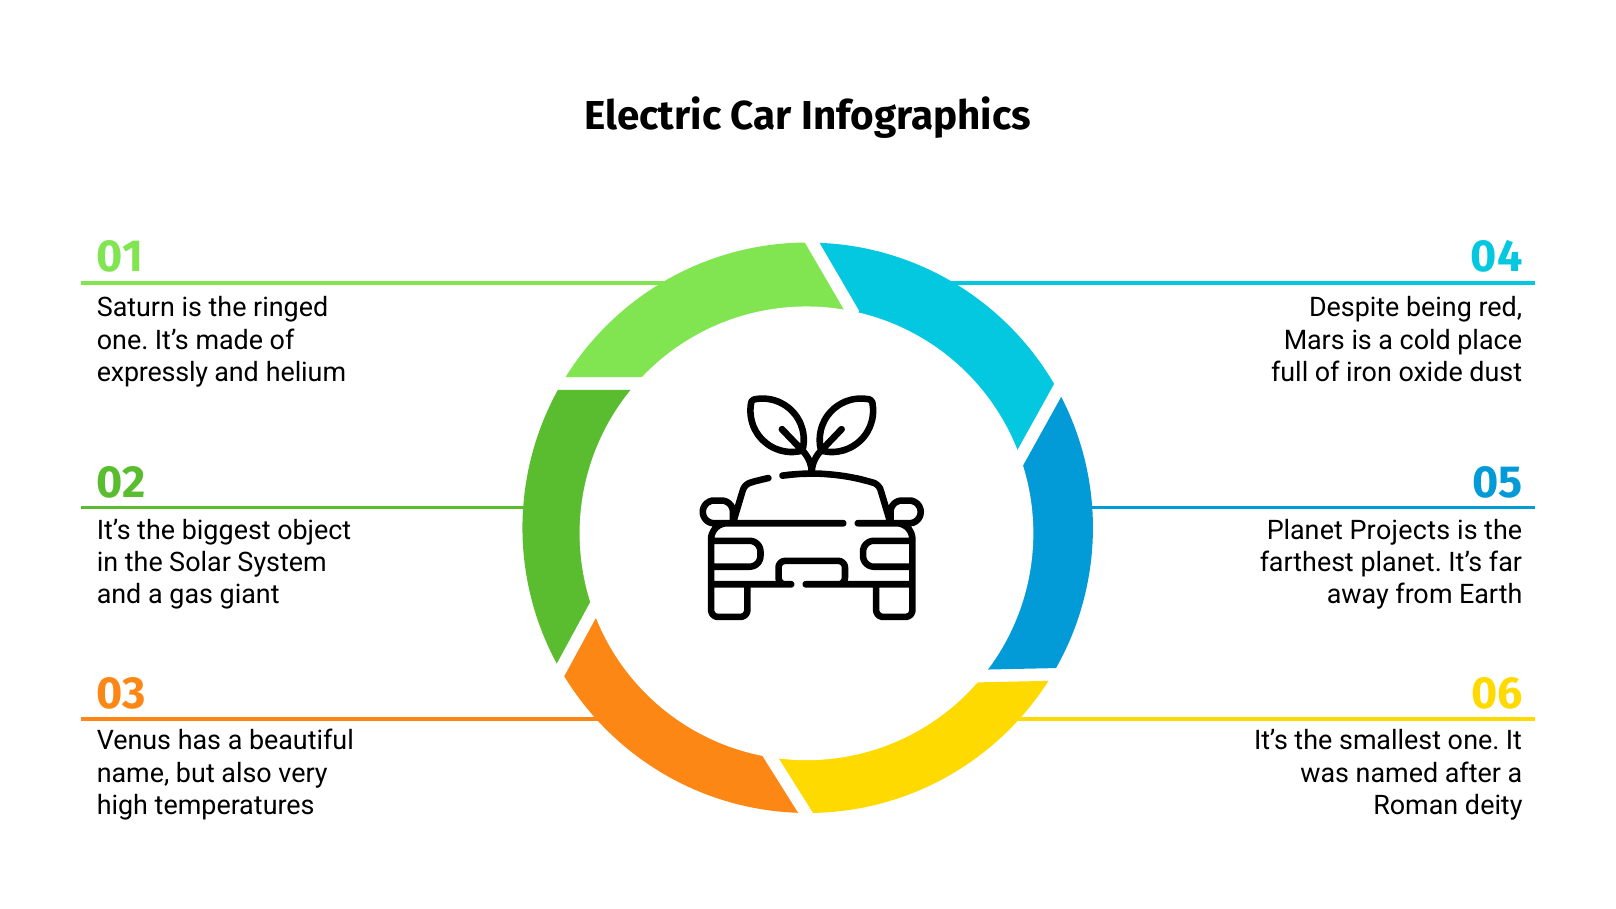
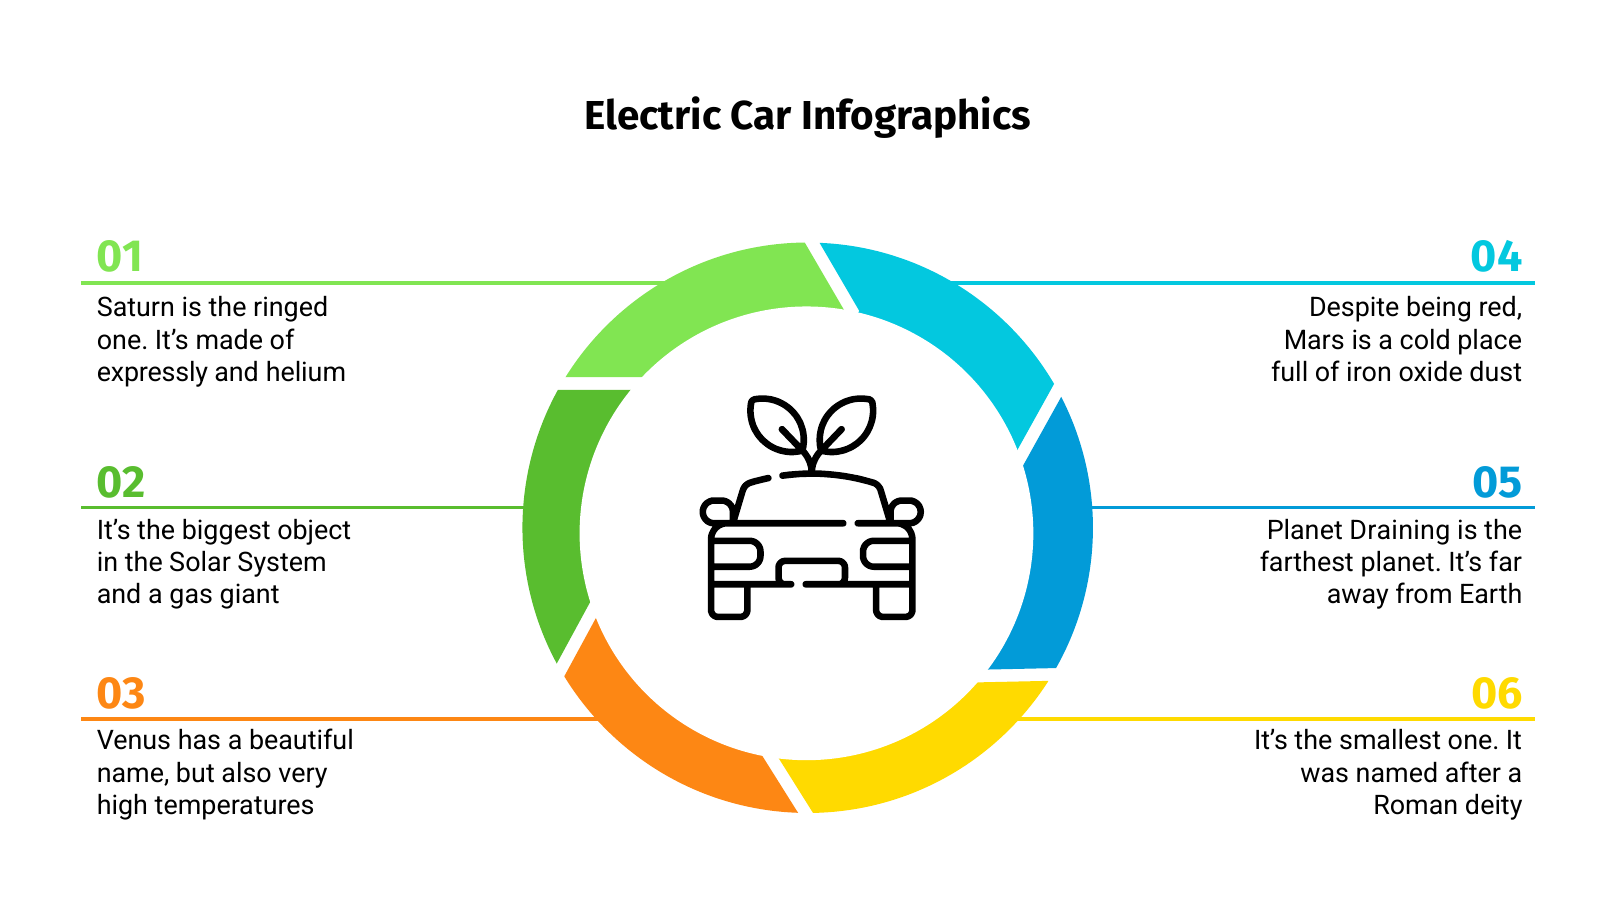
Projects: Projects -> Draining
